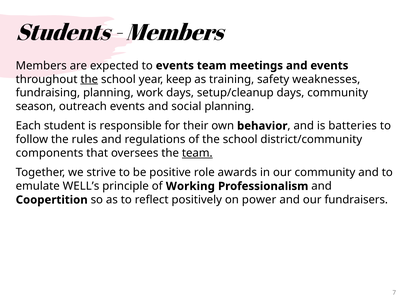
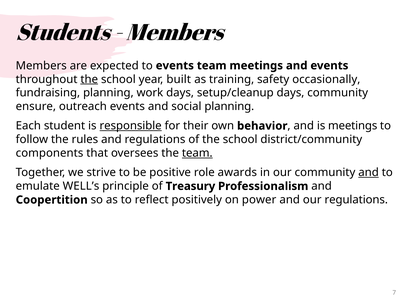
keep: keep -> built
weaknesses: weaknesses -> occasionally
season: season -> ensure
responsible underline: none -> present
is batteries: batteries -> meetings
and at (369, 173) underline: none -> present
Working: Working -> Treasury
our fundraisers: fundraisers -> regulations
